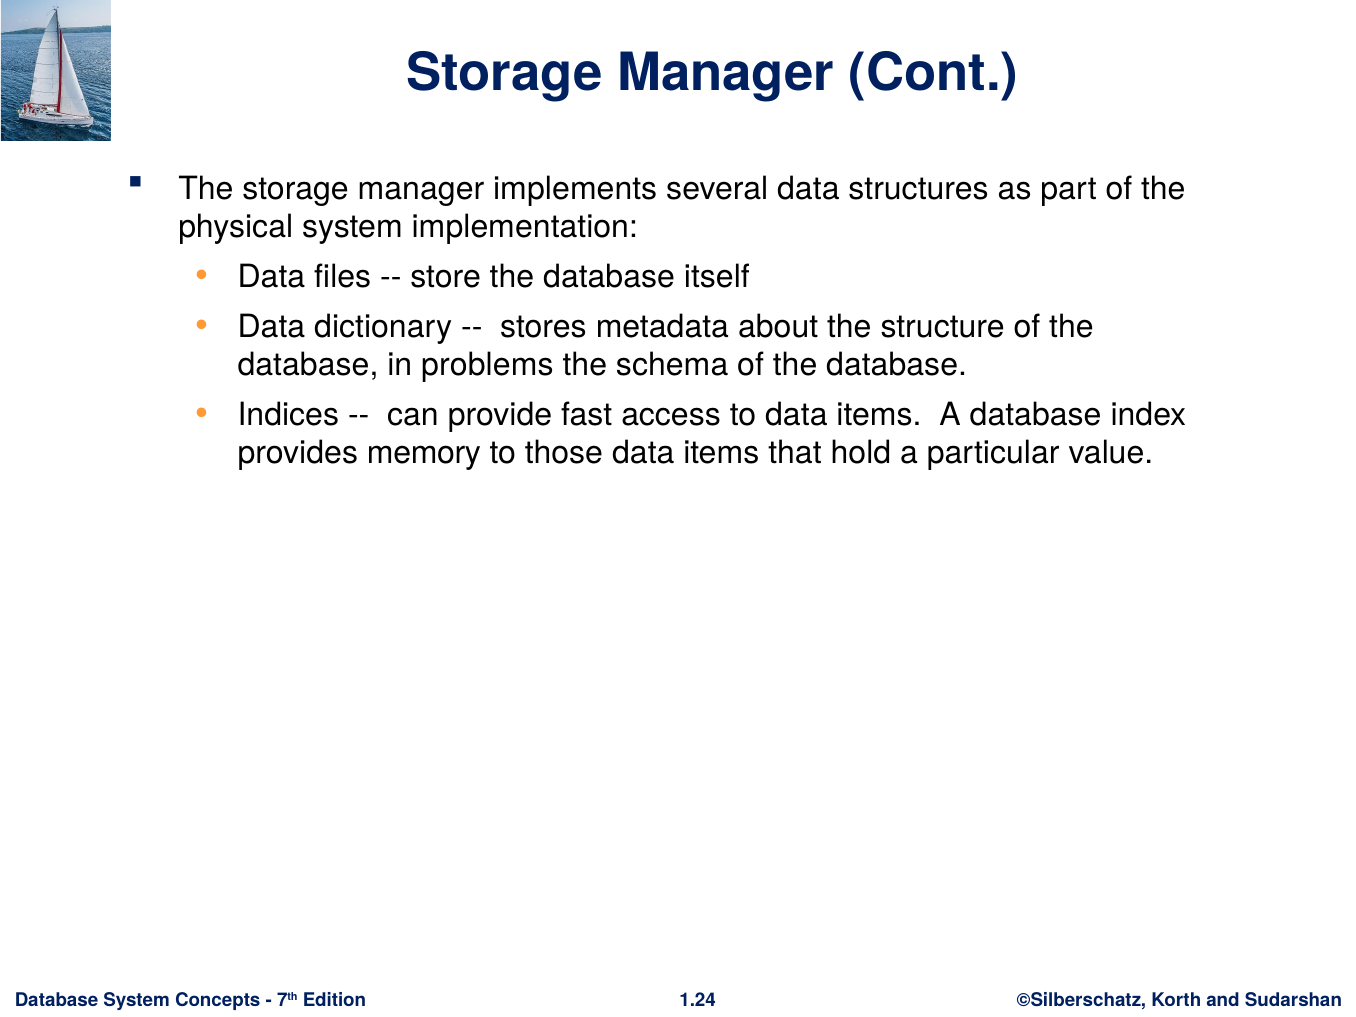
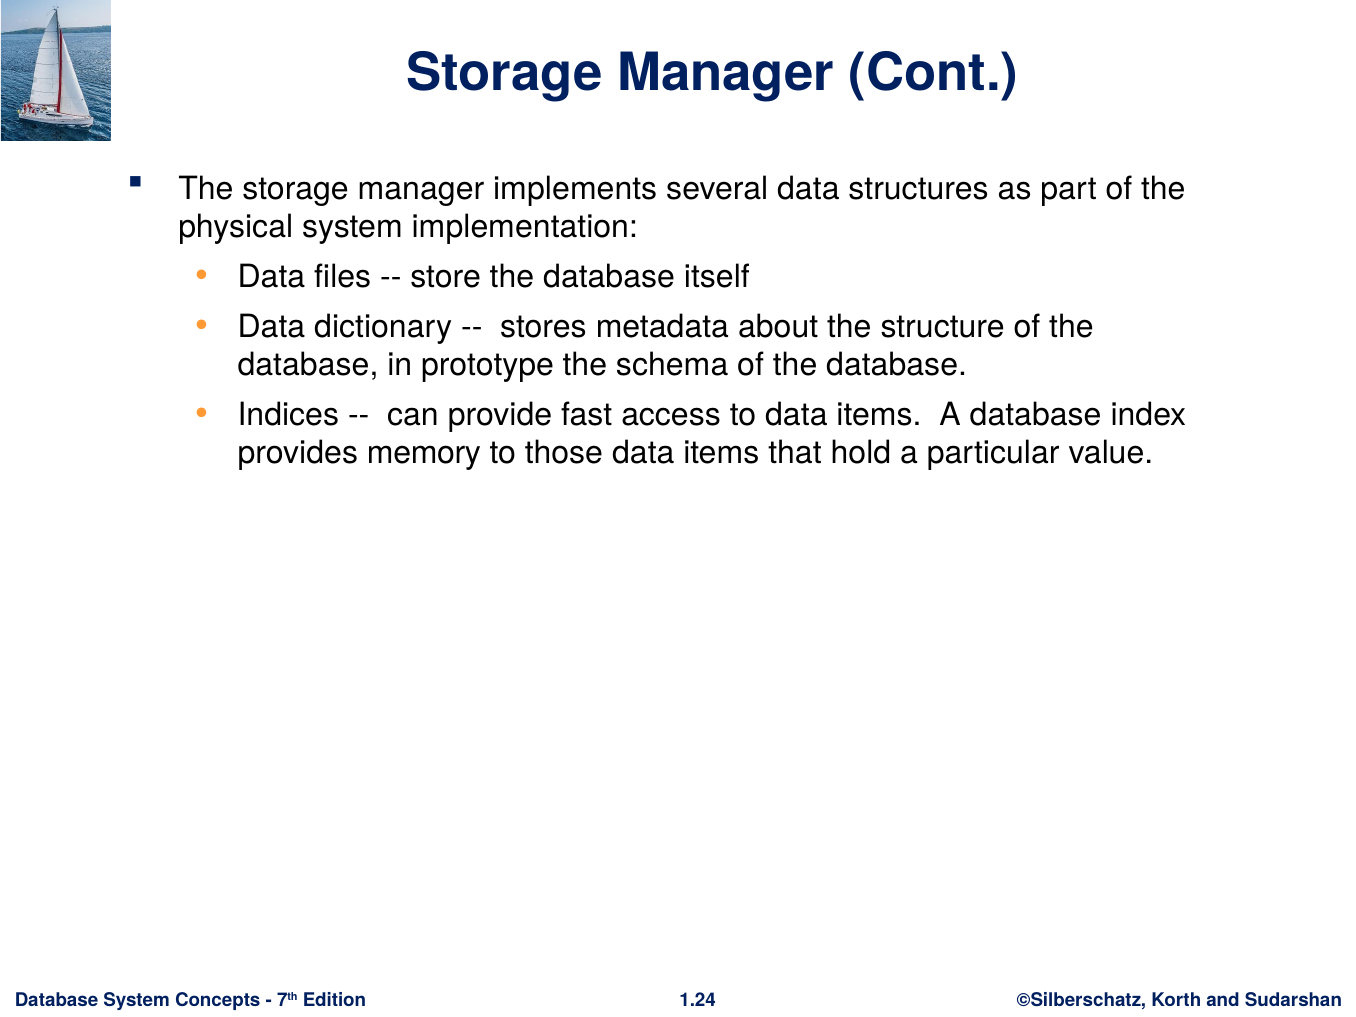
problems: problems -> prototype
